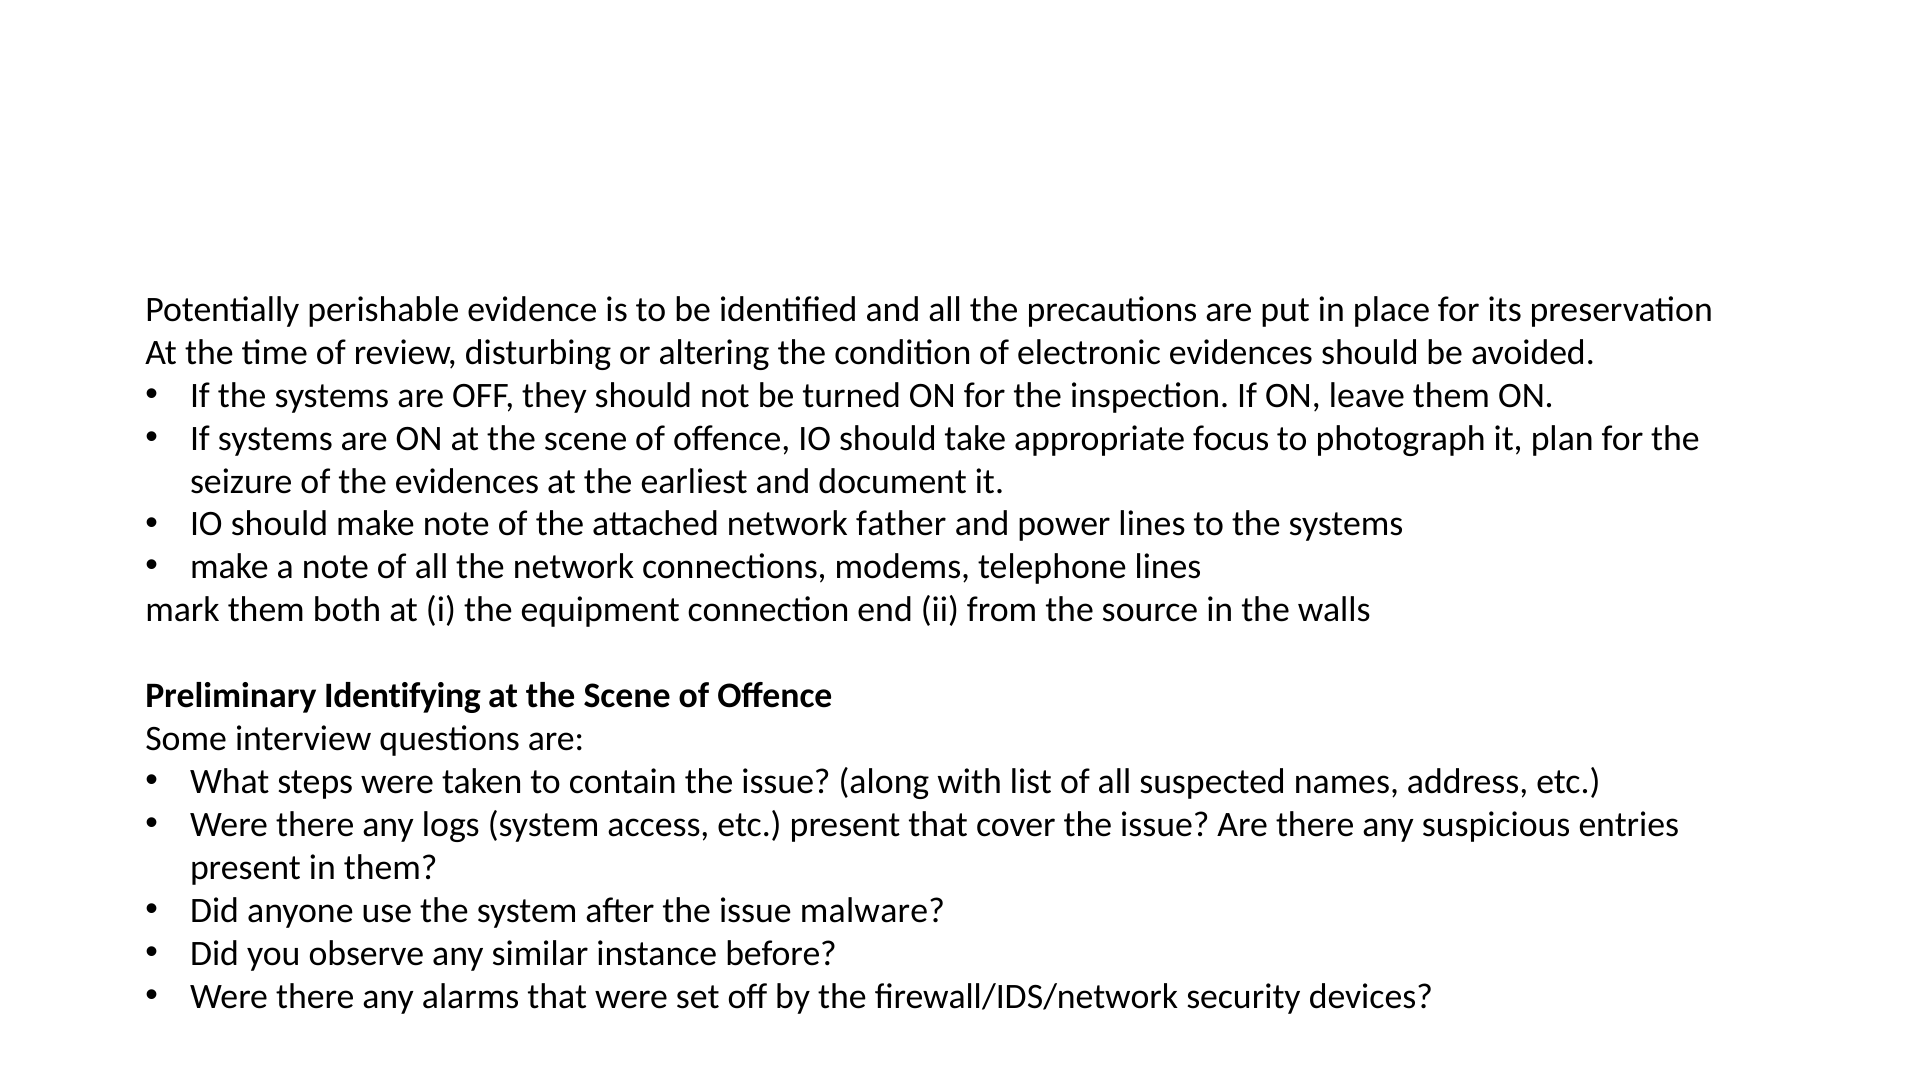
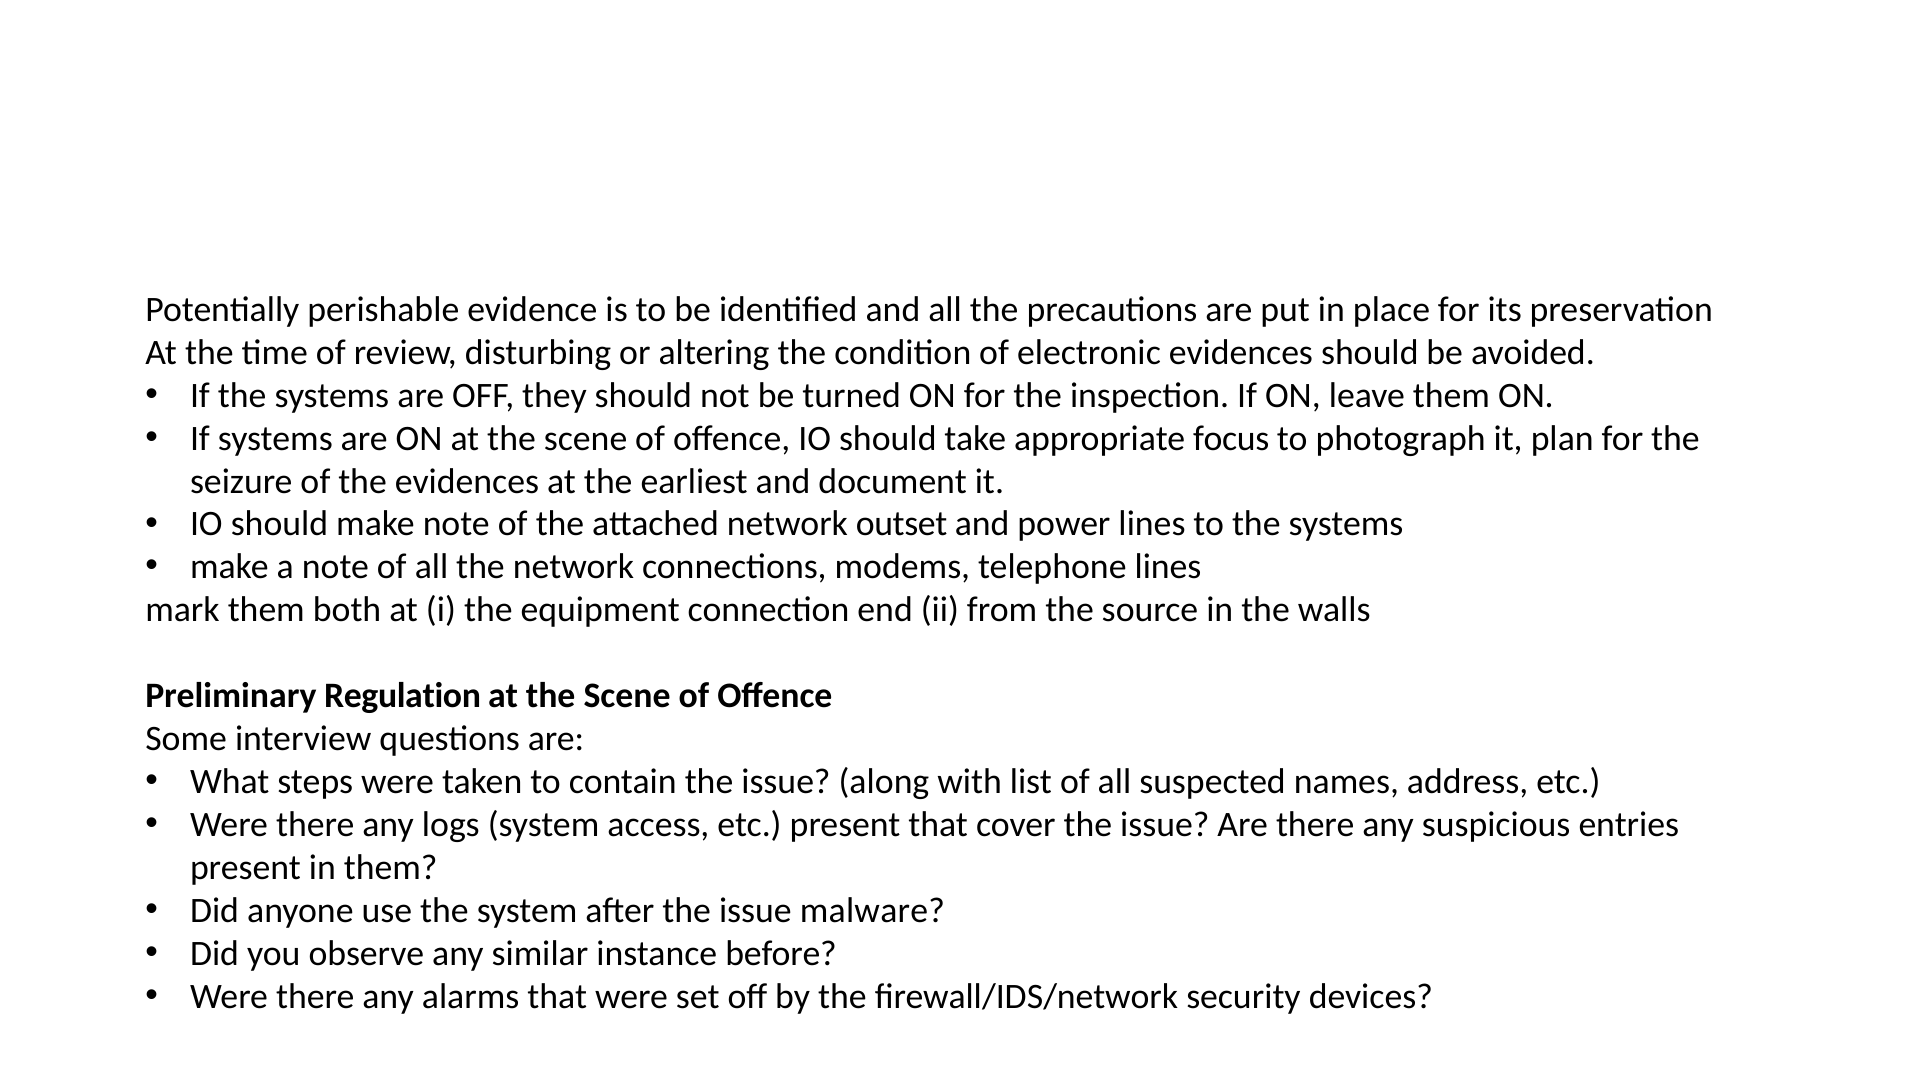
father: father -> outset
Identifying: Identifying -> Regulation
